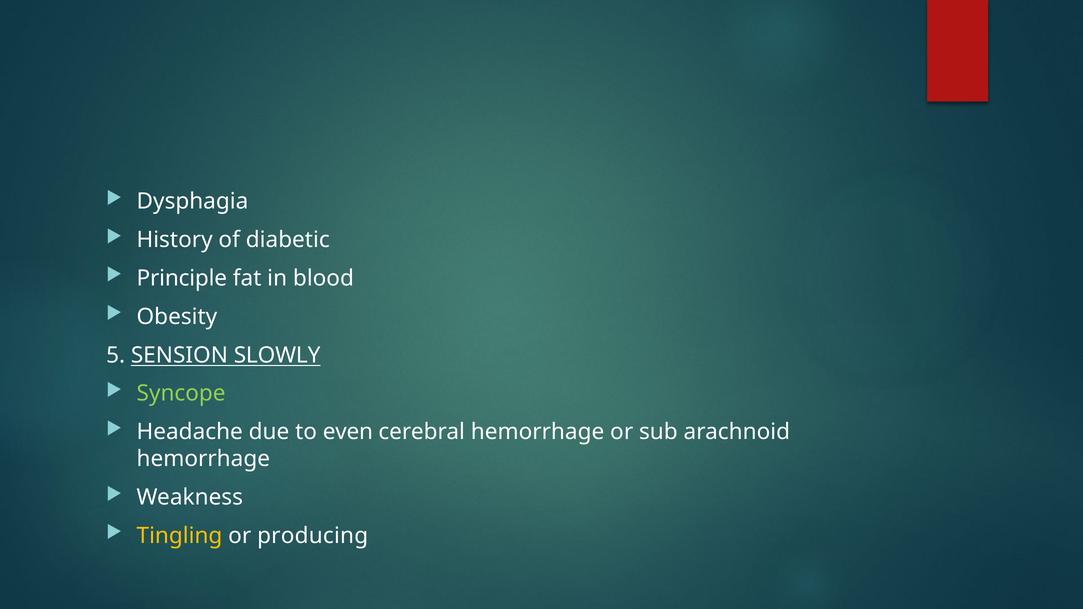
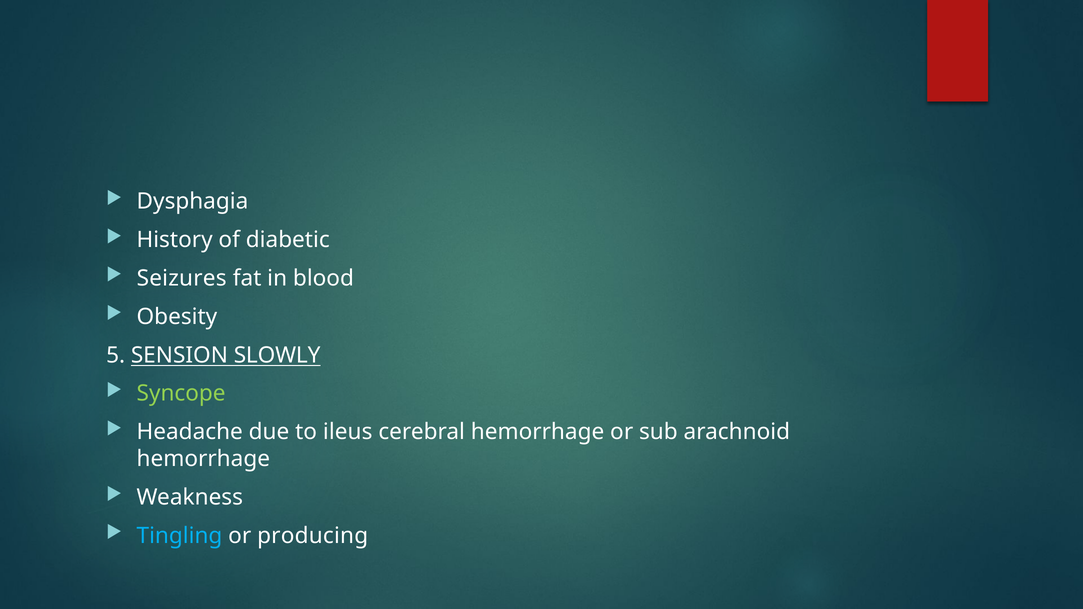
Principle: Principle -> Seizures
even: even -> ileus
Tingling colour: yellow -> light blue
